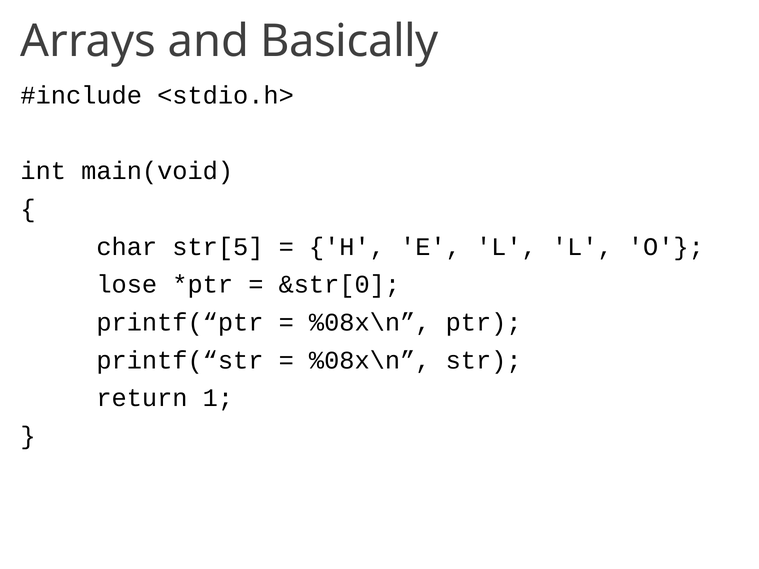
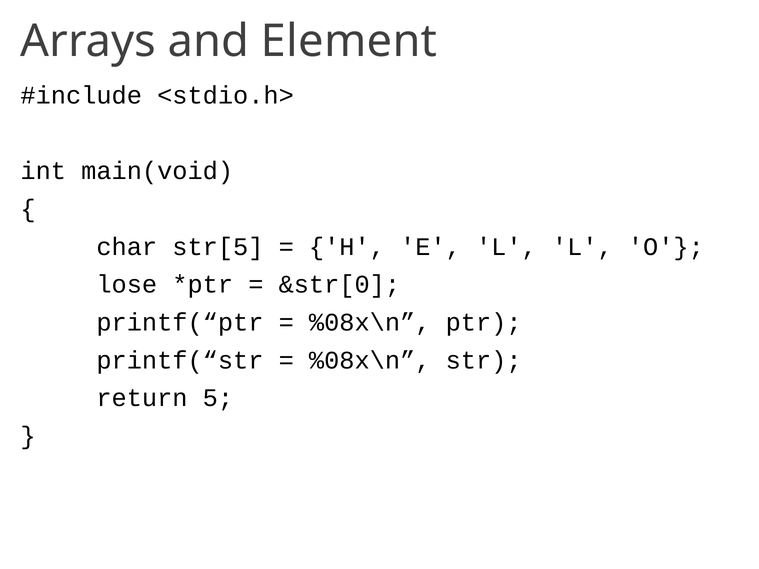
Basically: Basically -> Element
1: 1 -> 5
